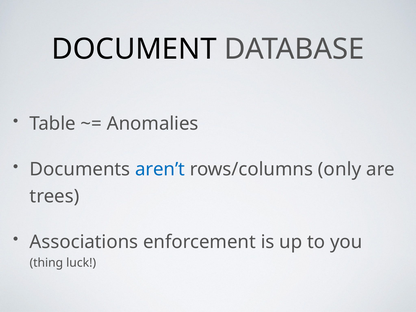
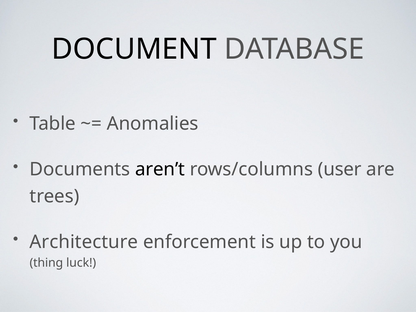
aren’t colour: blue -> black
only: only -> user
Associations: Associations -> Architecture
